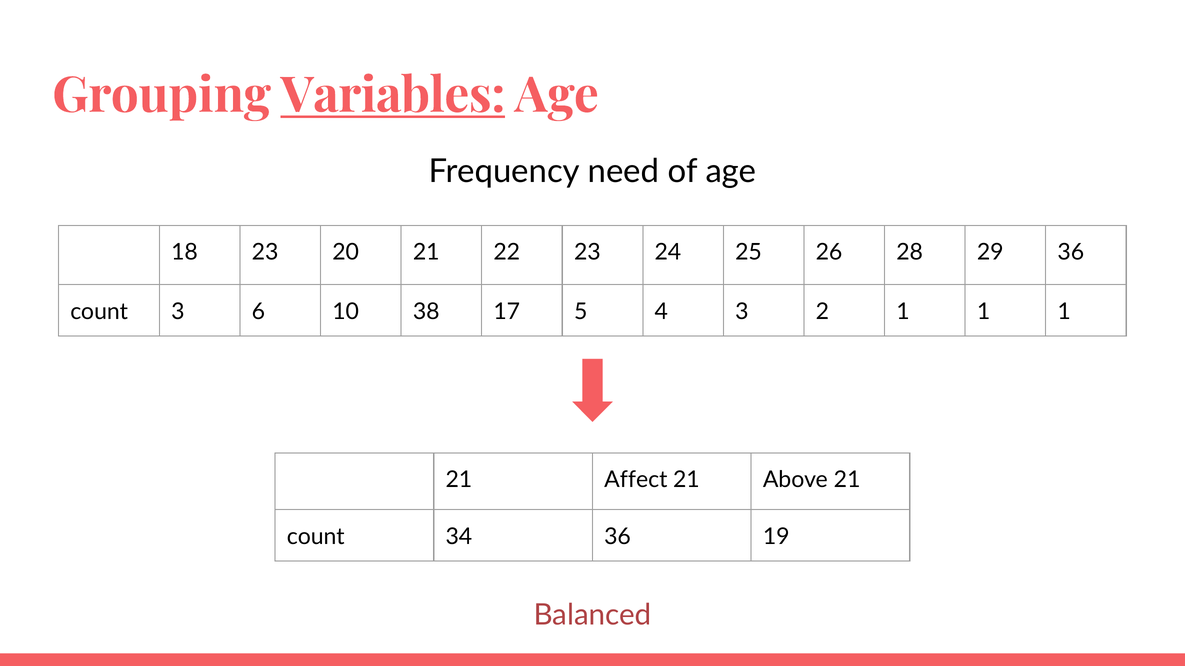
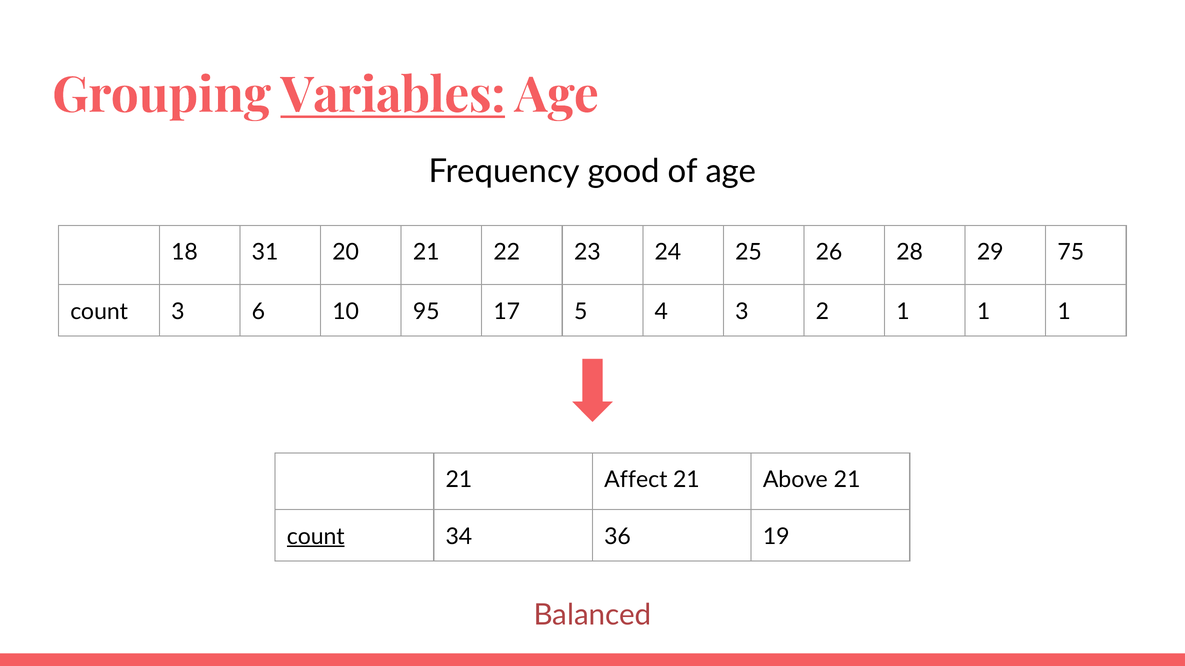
need: need -> good
18 23: 23 -> 31
29 36: 36 -> 75
38: 38 -> 95
count at (316, 537) underline: none -> present
